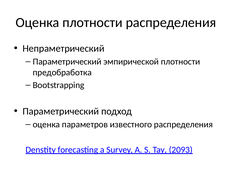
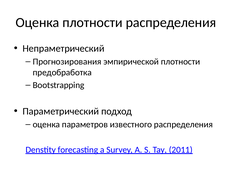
Параметрический at (67, 62): Параметрический -> Прогнозирования
2093: 2093 -> 2011
